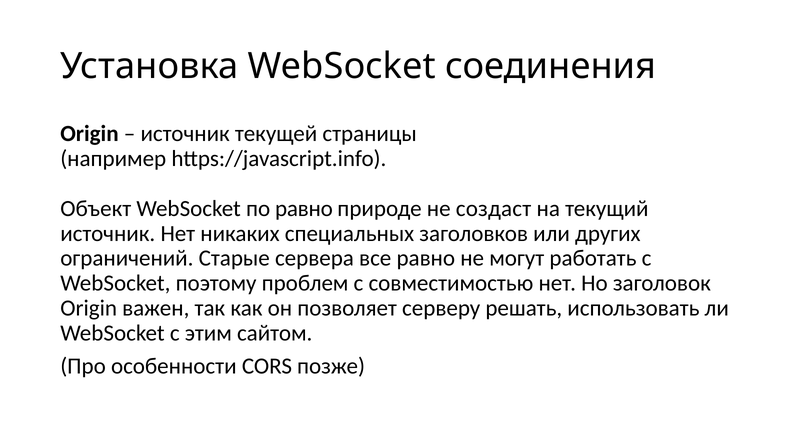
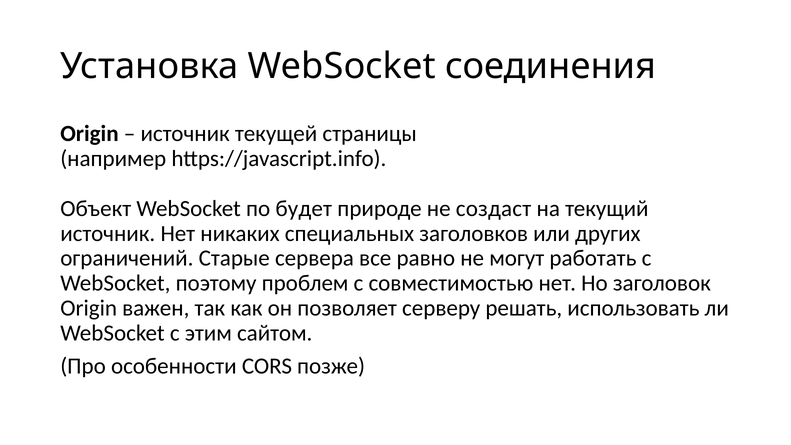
по равно: равно -> будет
